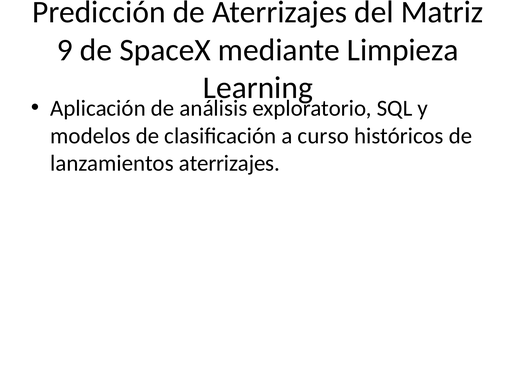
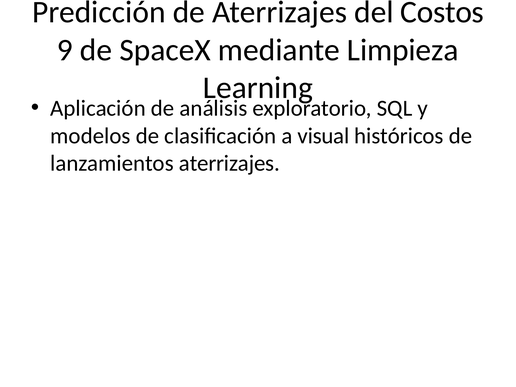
Matriz: Matriz -> Costos
curso: curso -> visual
